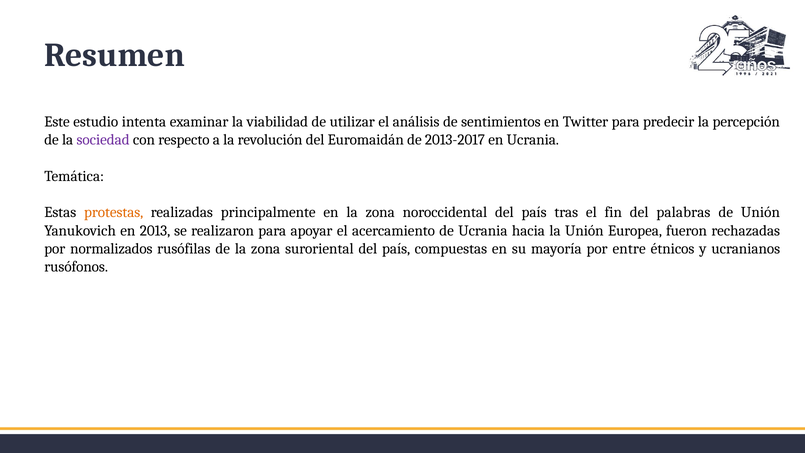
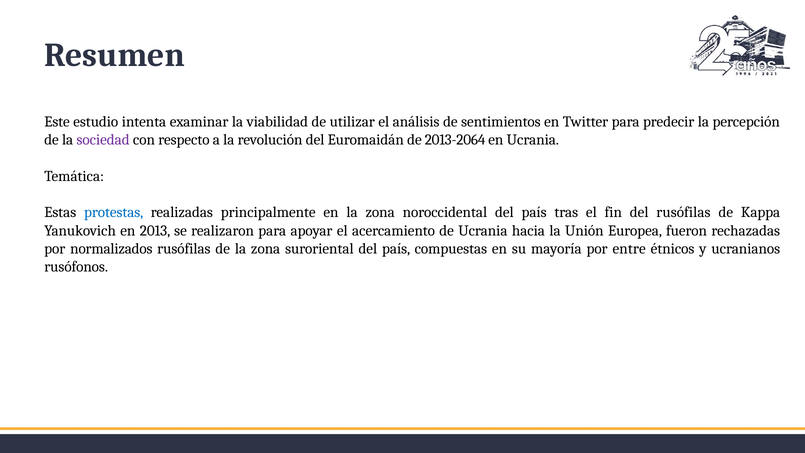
2013-2017: 2013-2017 -> 2013-2064
protestas colour: orange -> blue
del palabras: palabras -> rusófilas
de Unión: Unión -> Kappa
